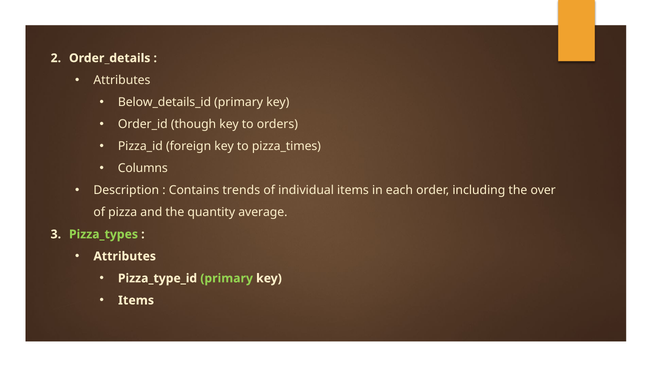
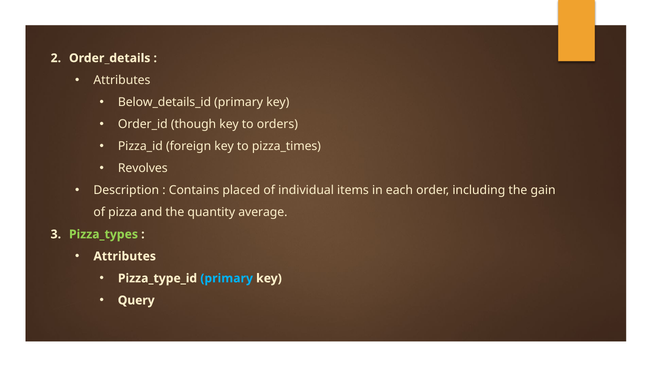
Columns: Columns -> Revolves
trends: trends -> placed
over: over -> gain
primary at (227, 278) colour: light green -> light blue
Items at (136, 300): Items -> Query
